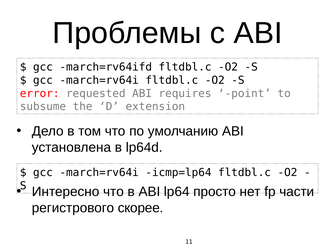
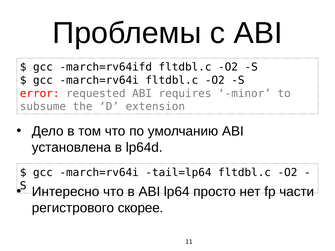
point: point -> minor
icmp=lp64: icmp=lp64 -> tail=lp64
